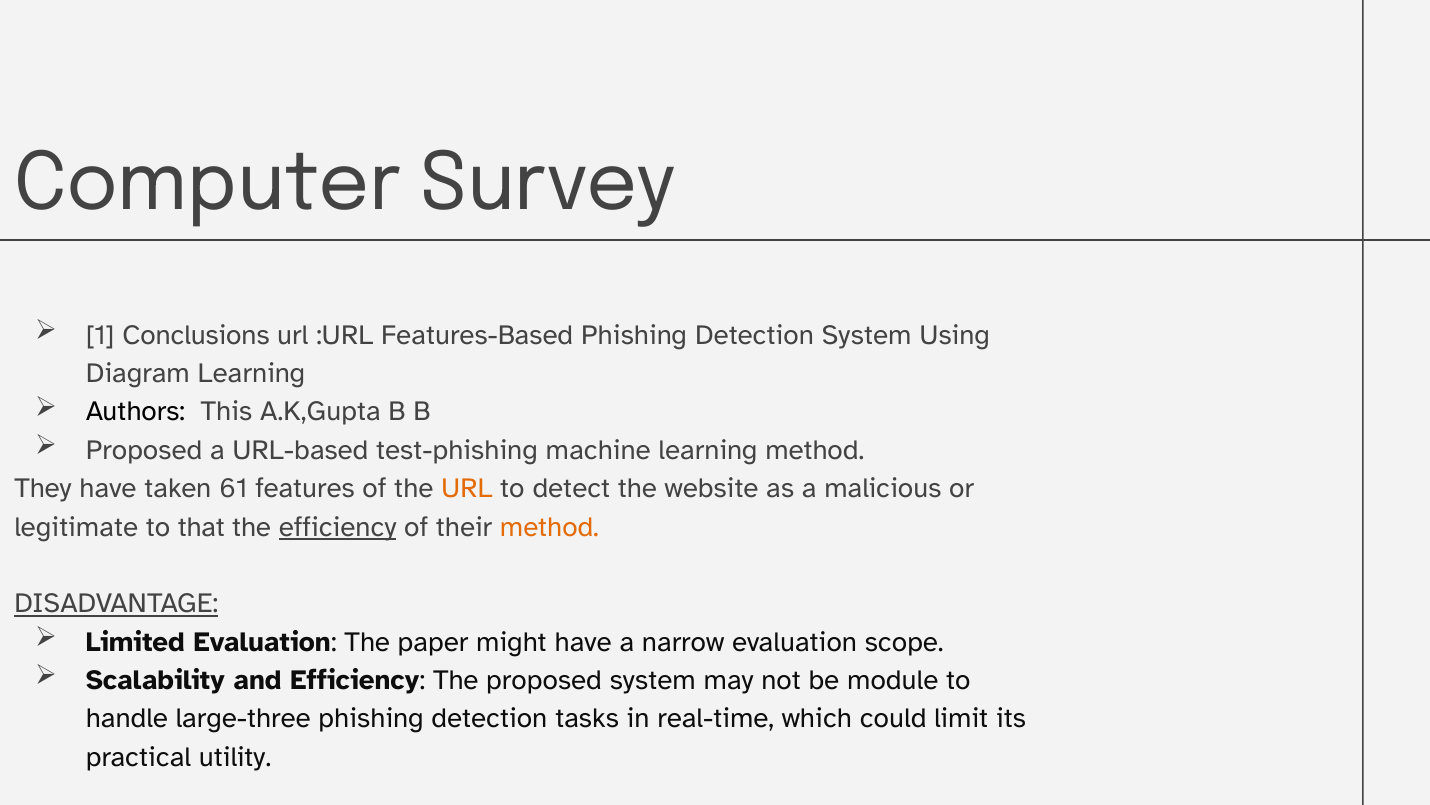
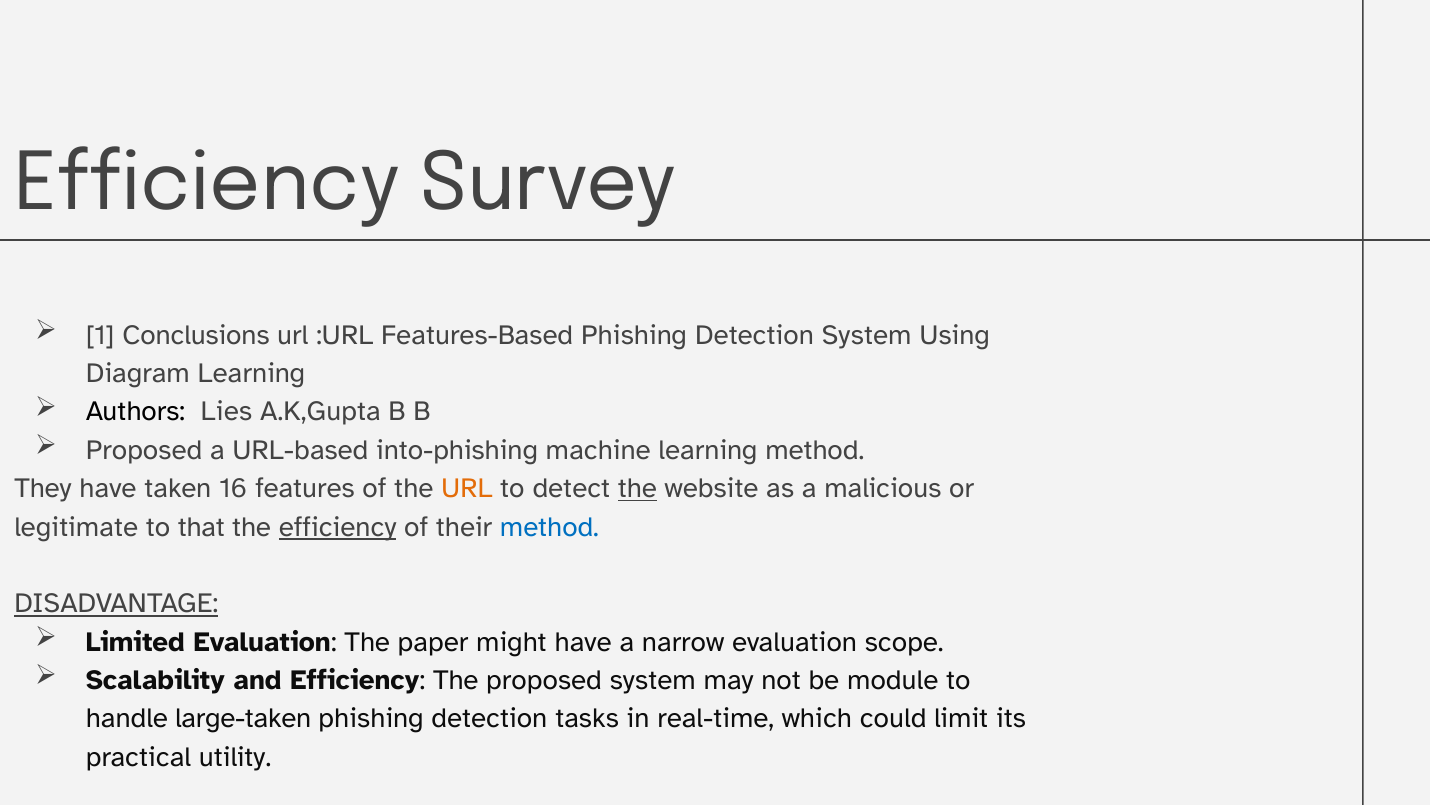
Computer at (208, 184): Computer -> Efficiency
This: This -> Lies
test-phishing: test-phishing -> into-phishing
61: 61 -> 16
the at (637, 488) underline: none -> present
method at (549, 527) colour: orange -> blue
large-three: large-three -> large-taken
